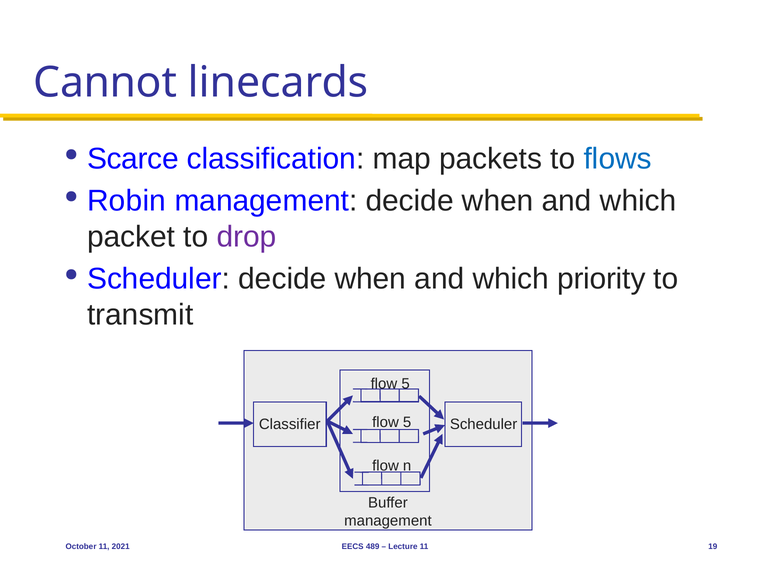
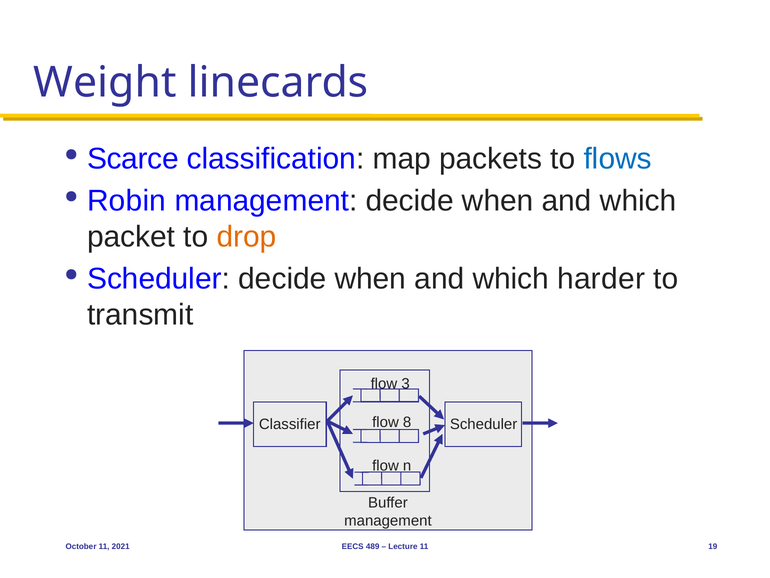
Cannot: Cannot -> Weight
drop colour: purple -> orange
priority: priority -> harder
5 at (406, 383): 5 -> 3
5 at (407, 422): 5 -> 8
